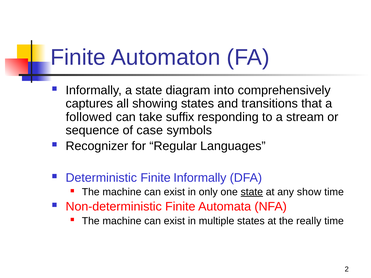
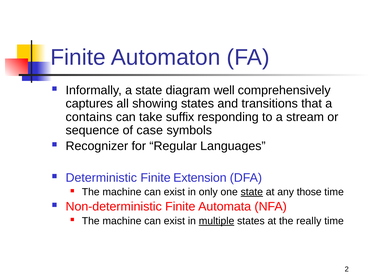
into: into -> well
followed: followed -> contains
Finite Informally: Informally -> Extension
show: show -> those
multiple underline: none -> present
